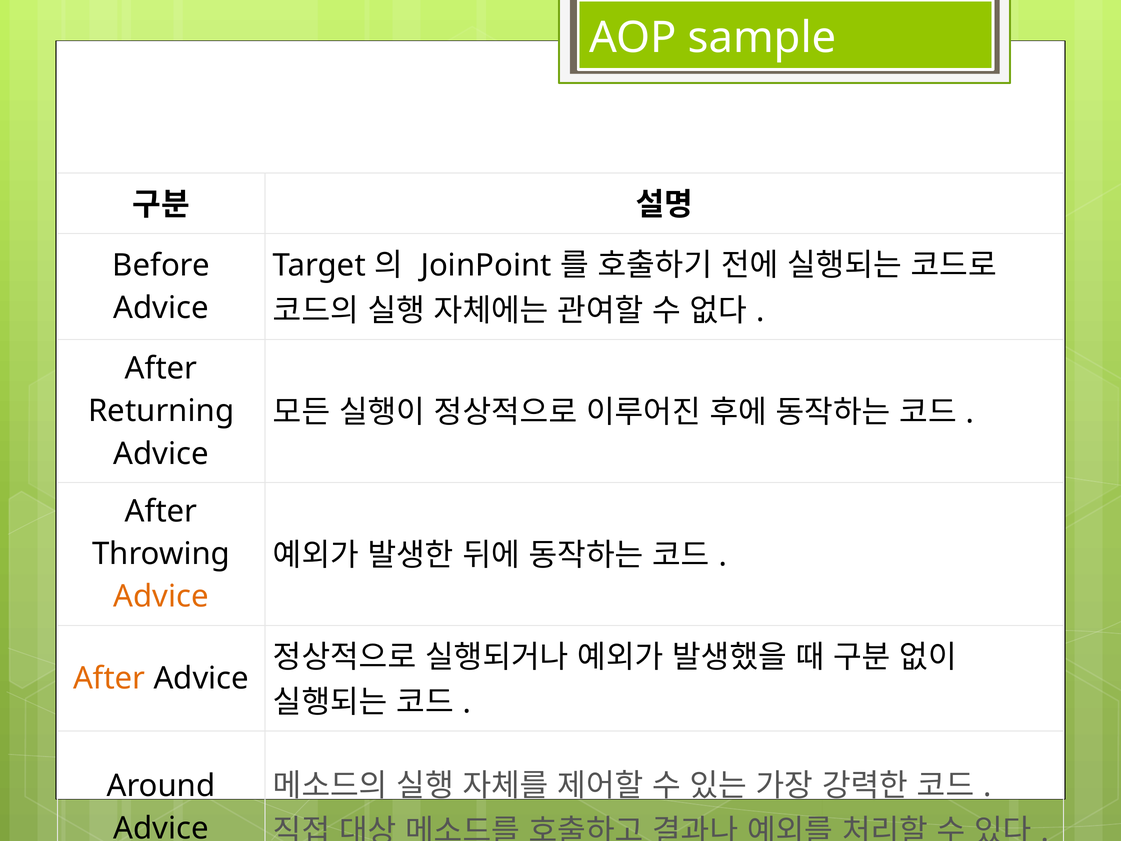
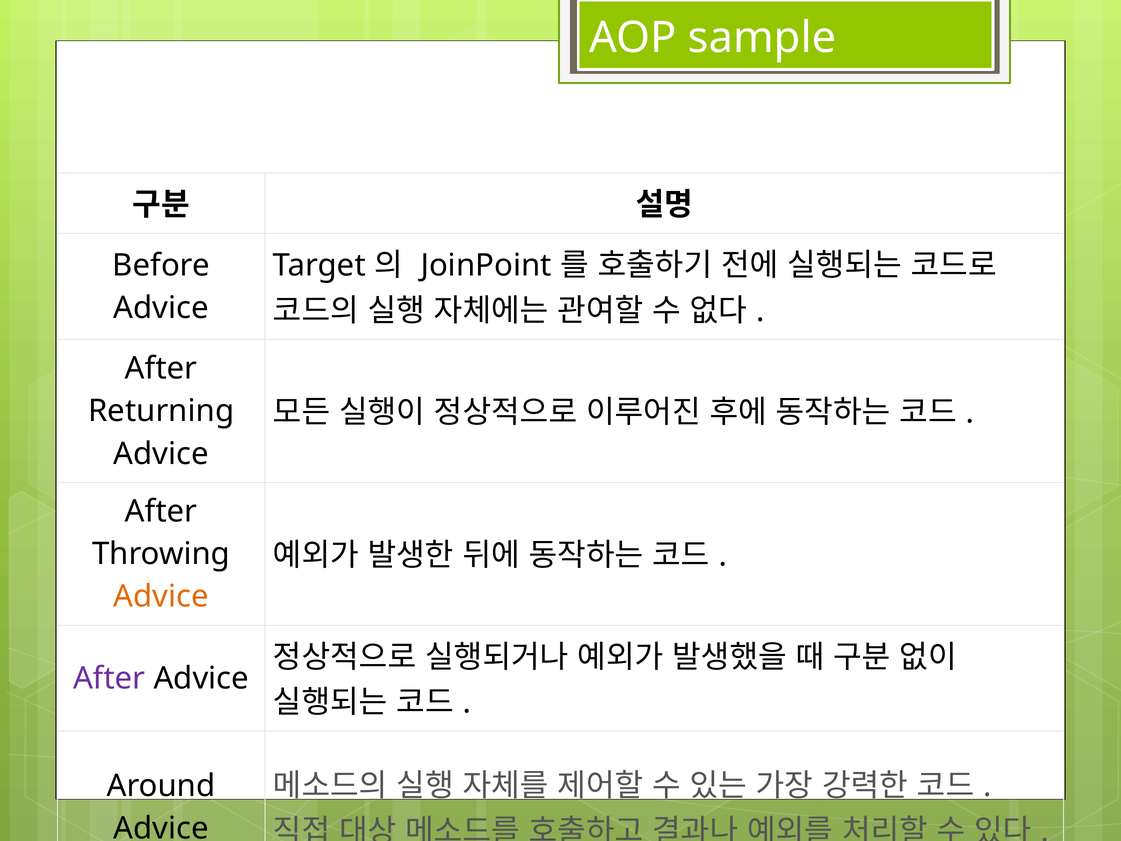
After at (109, 678) colour: orange -> purple
